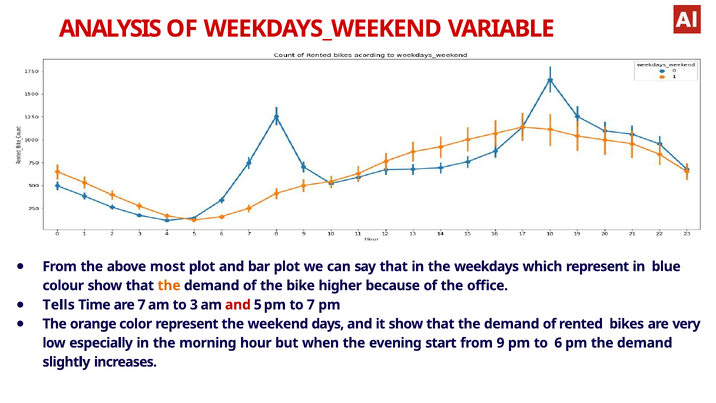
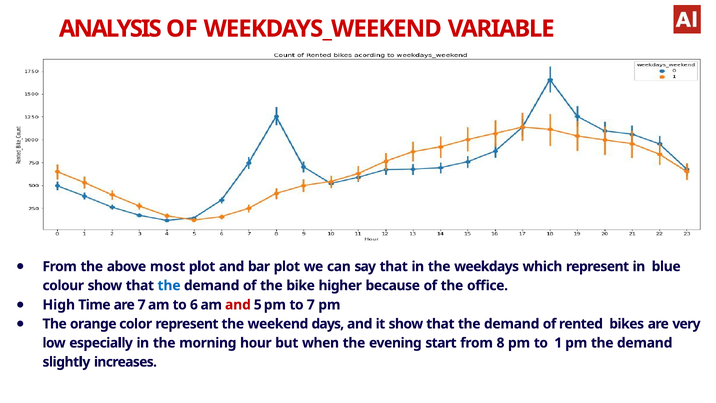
the at (169, 285) colour: orange -> blue
Tells: Tells -> High
3: 3 -> 6
9: 9 -> 8
6: 6 -> 1
